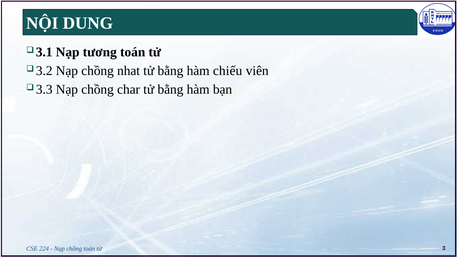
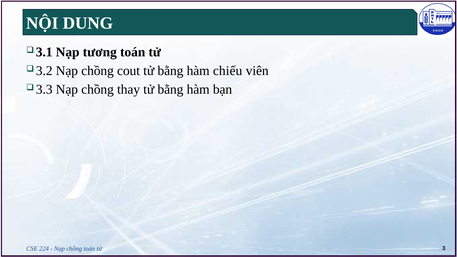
nhat: nhat -> cout
char: char -> thay
